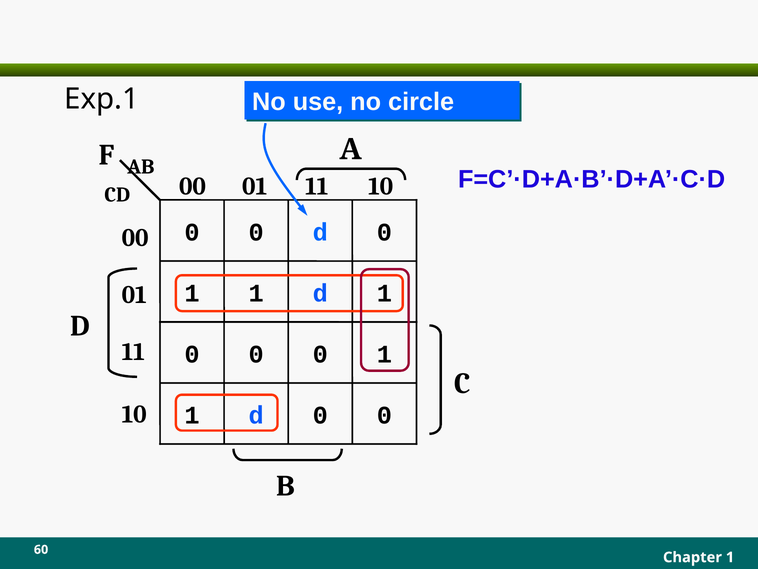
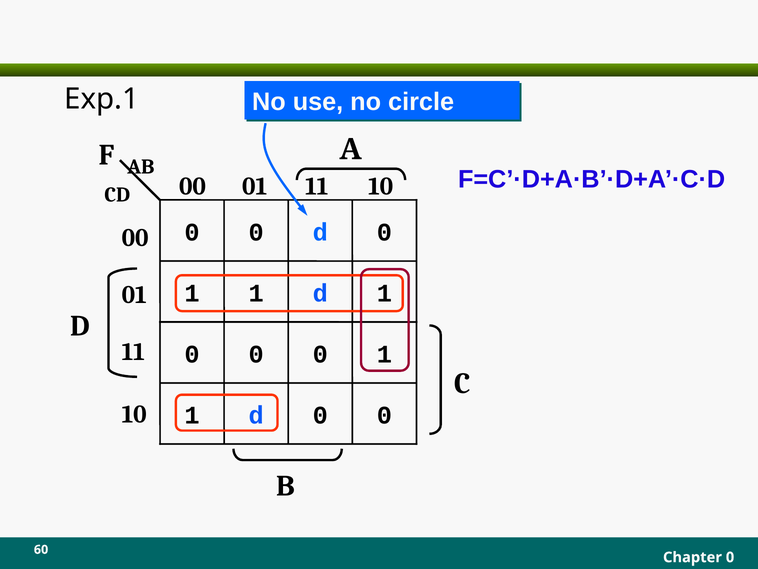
Chapter 1: 1 -> 0
